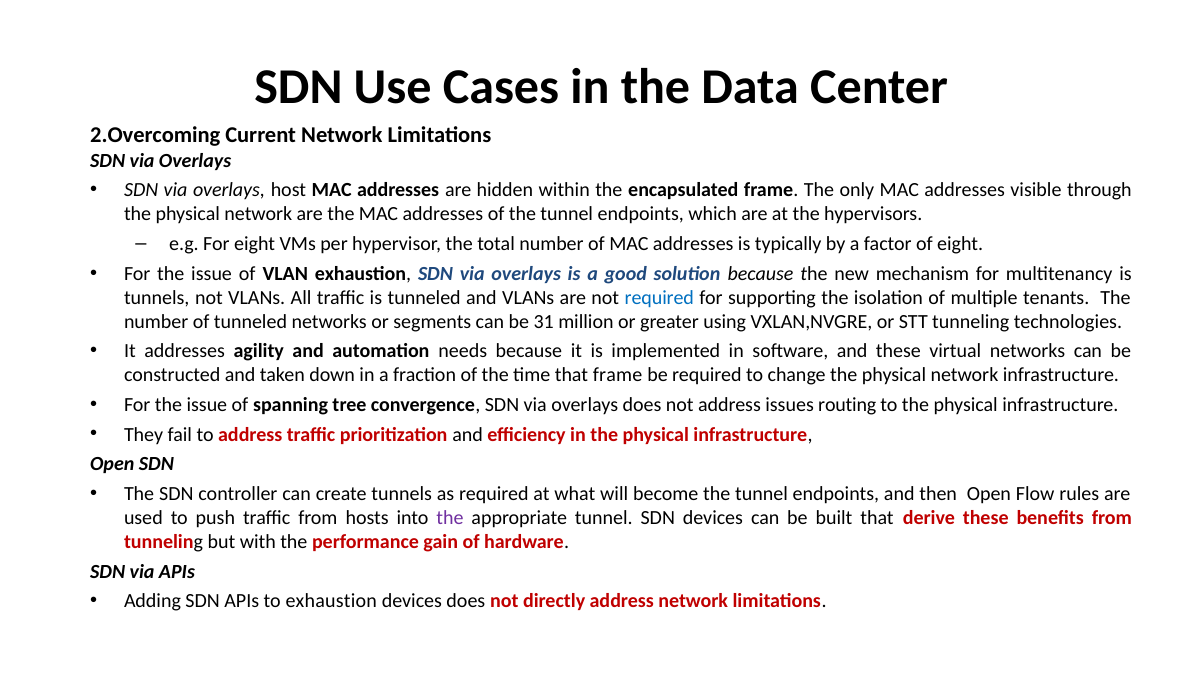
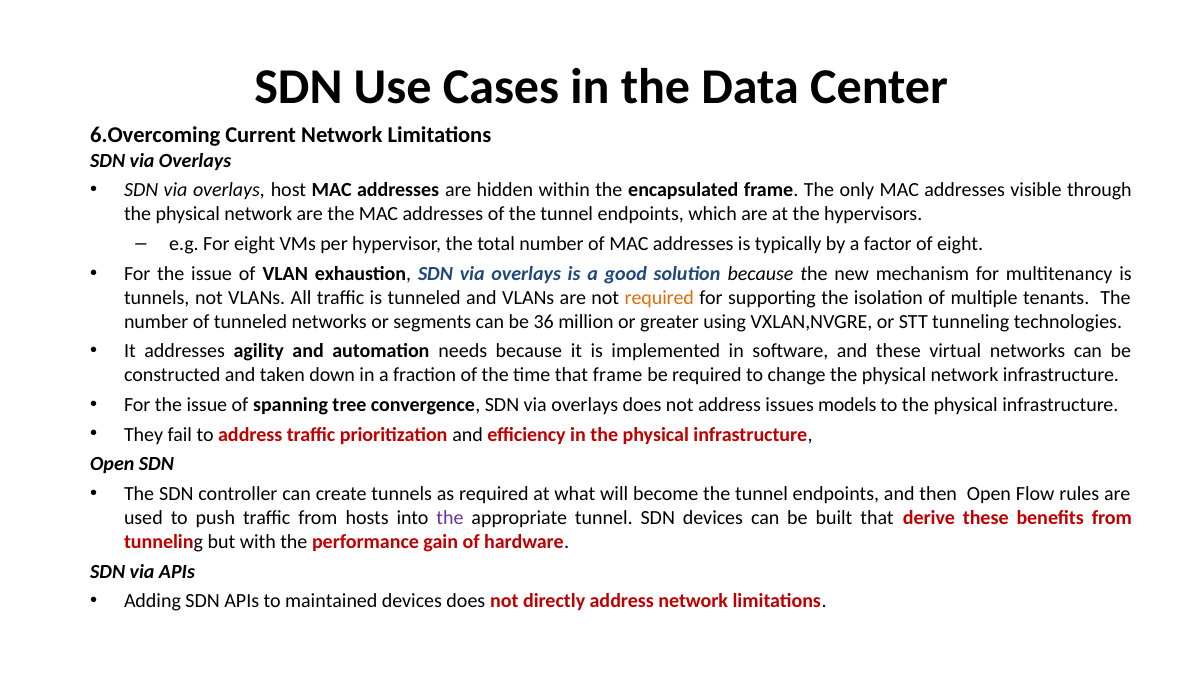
2.Overcoming: 2.Overcoming -> 6.Overcoming
required at (659, 298) colour: blue -> orange
31: 31 -> 36
routing: routing -> models
to exhaustion: exhaustion -> maintained
